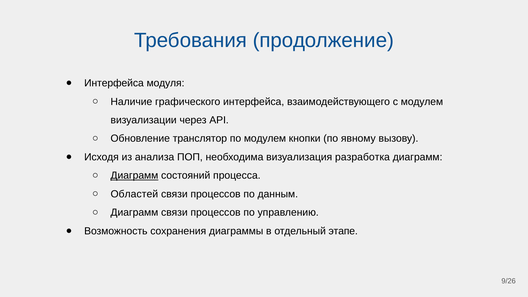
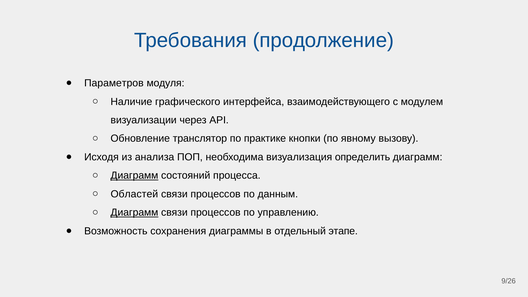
Интерфейса at (114, 83): Интерфейса -> Параметров
по модулем: модулем -> практике
разработка: разработка -> определить
Диаграмм at (134, 213) underline: none -> present
